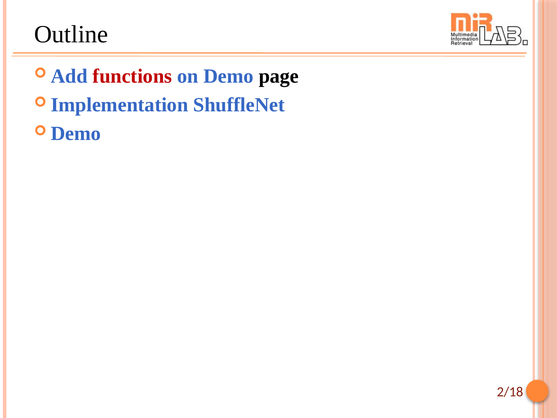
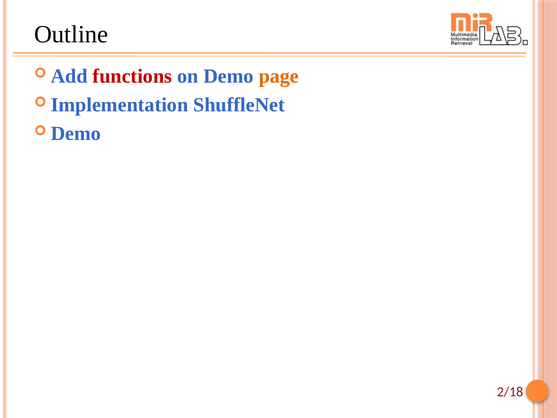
page colour: black -> orange
